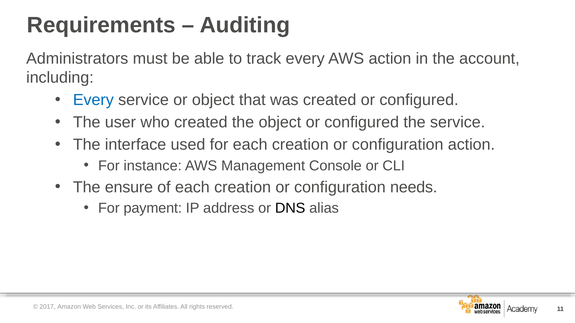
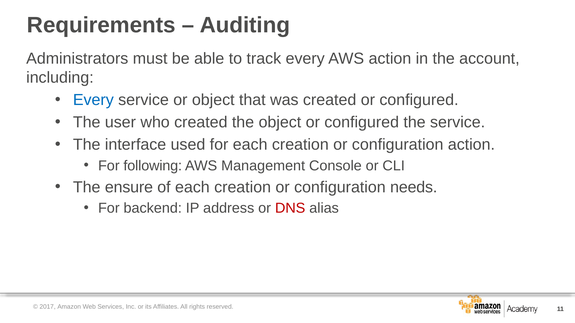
instance: instance -> following
payment: payment -> backend
DNS colour: black -> red
